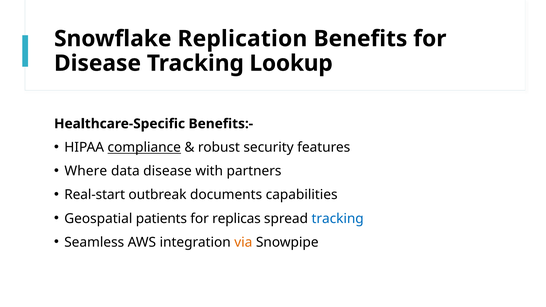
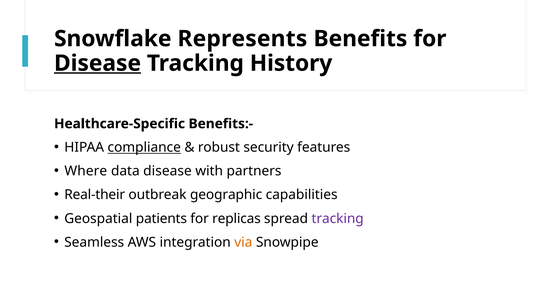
Replication: Replication -> Represents
Disease at (98, 63) underline: none -> present
Lookup: Lookup -> History
Real-start: Real-start -> Real-their
documents: documents -> geographic
tracking at (338, 219) colour: blue -> purple
